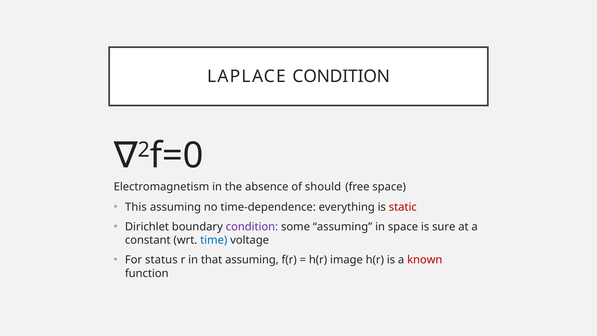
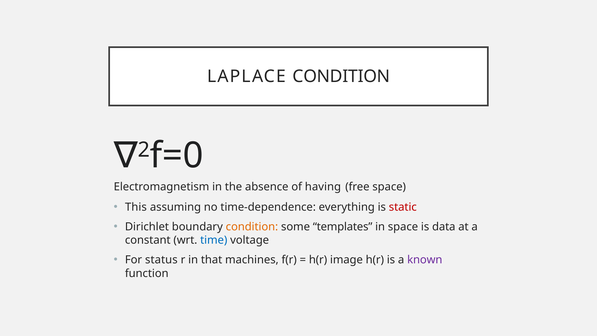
should: should -> having
condition at (252, 227) colour: purple -> orange
some assuming: assuming -> templates
sure: sure -> data
that assuming: assuming -> machines
known colour: red -> purple
